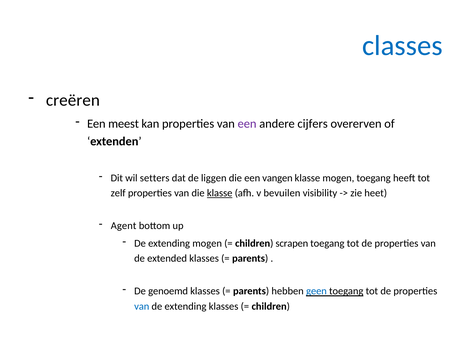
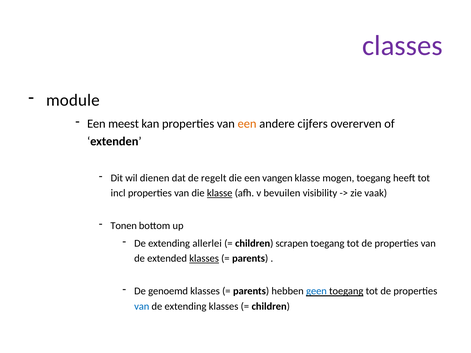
classes colour: blue -> purple
creëren: creëren -> module
een at (247, 124) colour: purple -> orange
setters: setters -> dienen
liggen: liggen -> regelt
zelf: zelf -> incl
heet: heet -> vaak
Agent: Agent -> Tonen
extending mogen: mogen -> allerlei
klasses at (204, 259) underline: none -> present
